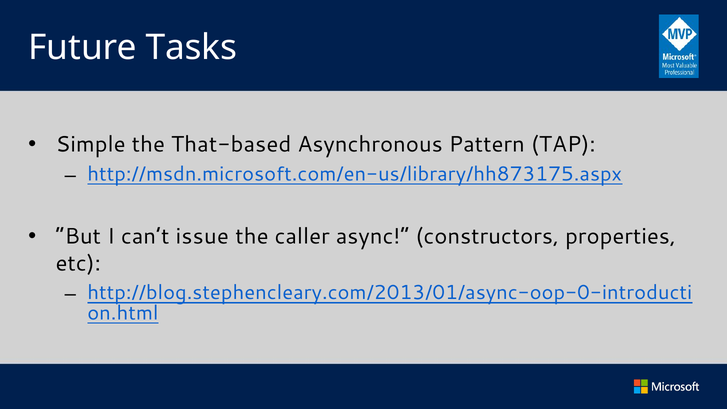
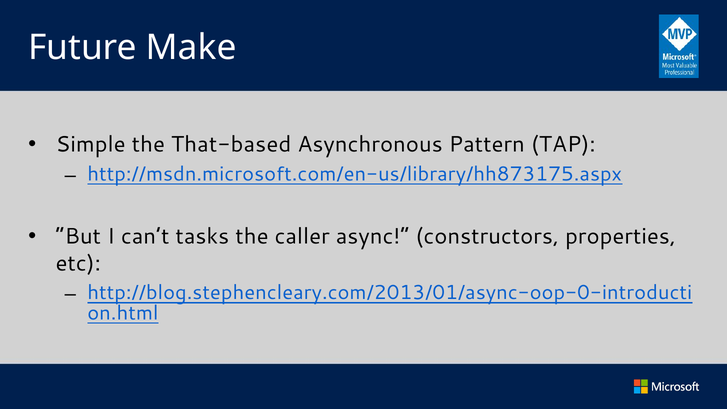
Tasks: Tasks -> Make
issue: issue -> tasks
